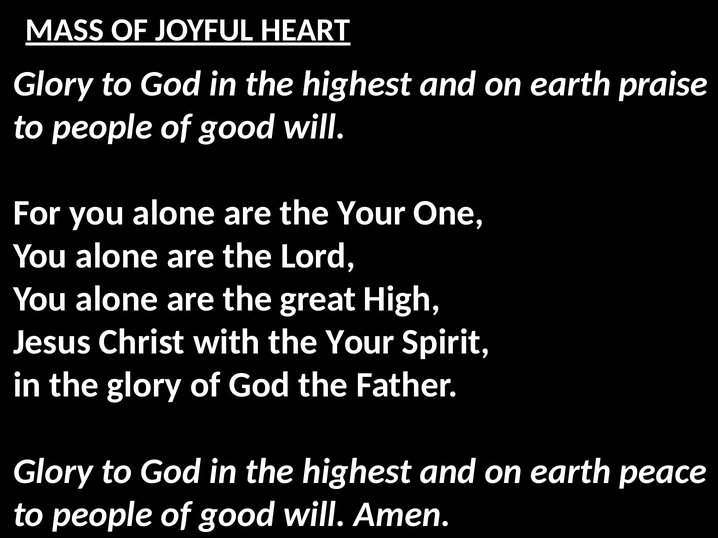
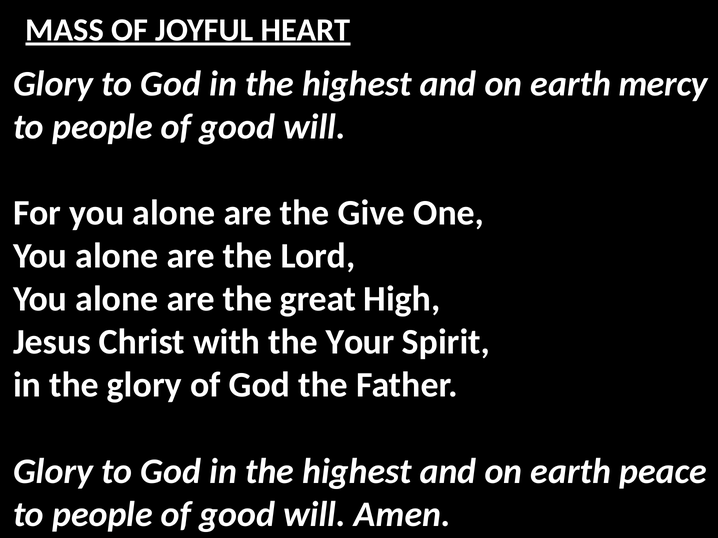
praise: praise -> mercy
are the Your: Your -> Give
